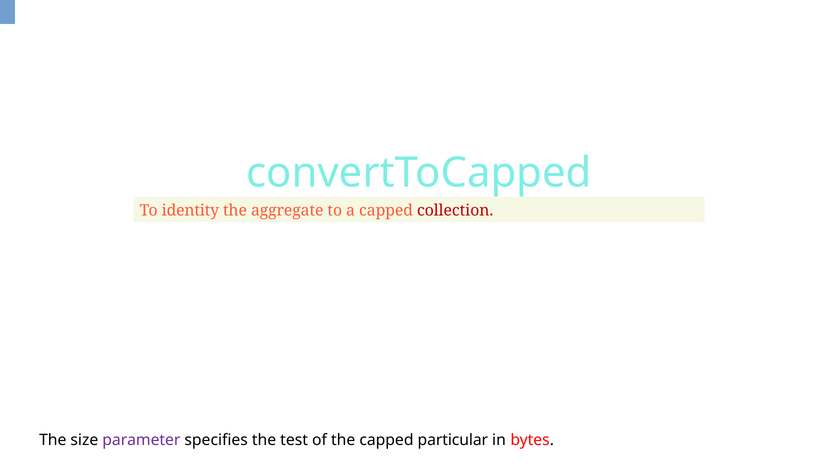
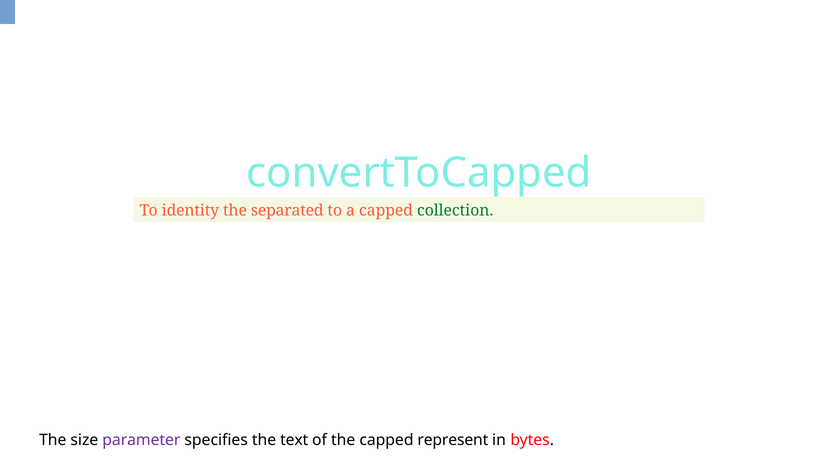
aggregate: aggregate -> separated
collection colour: red -> green
test: test -> text
particular: particular -> represent
